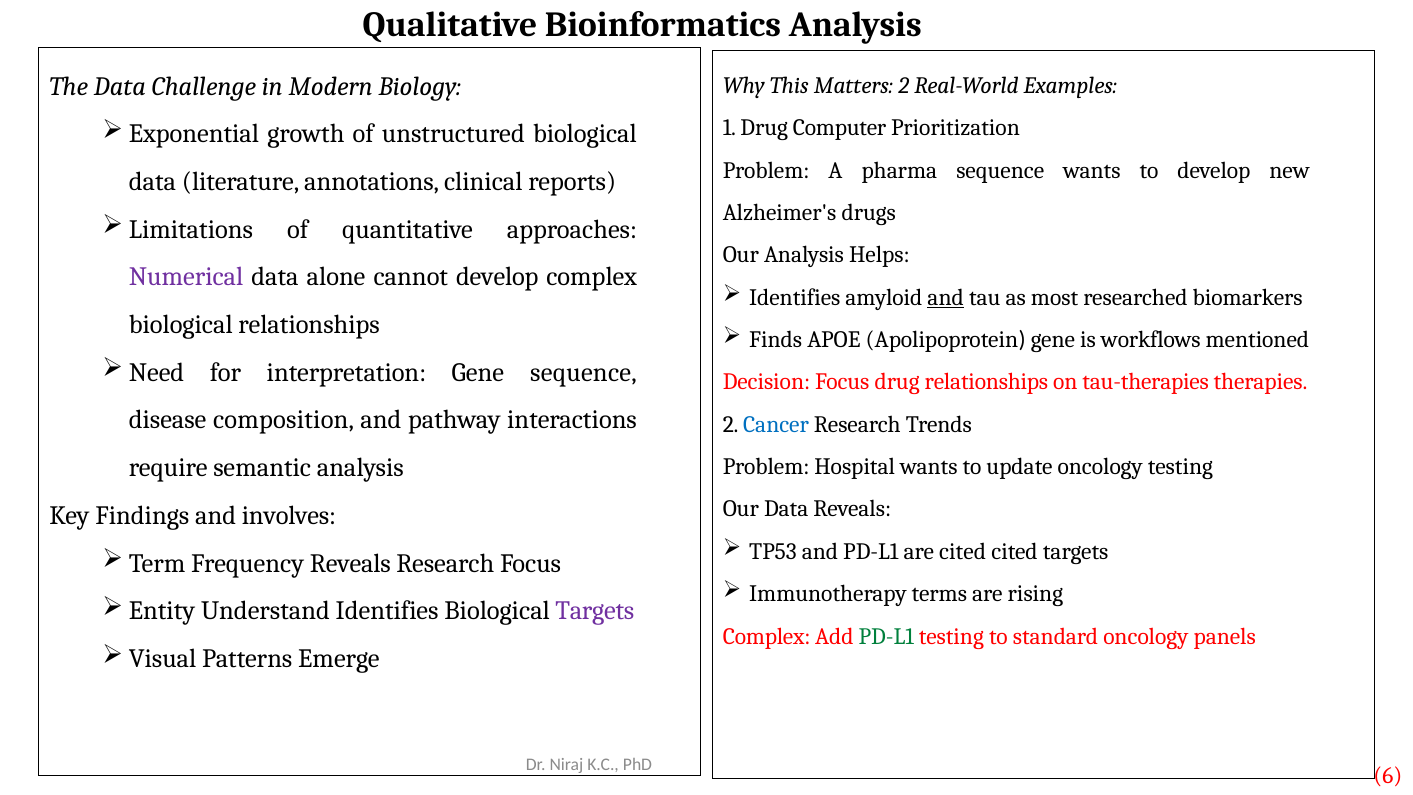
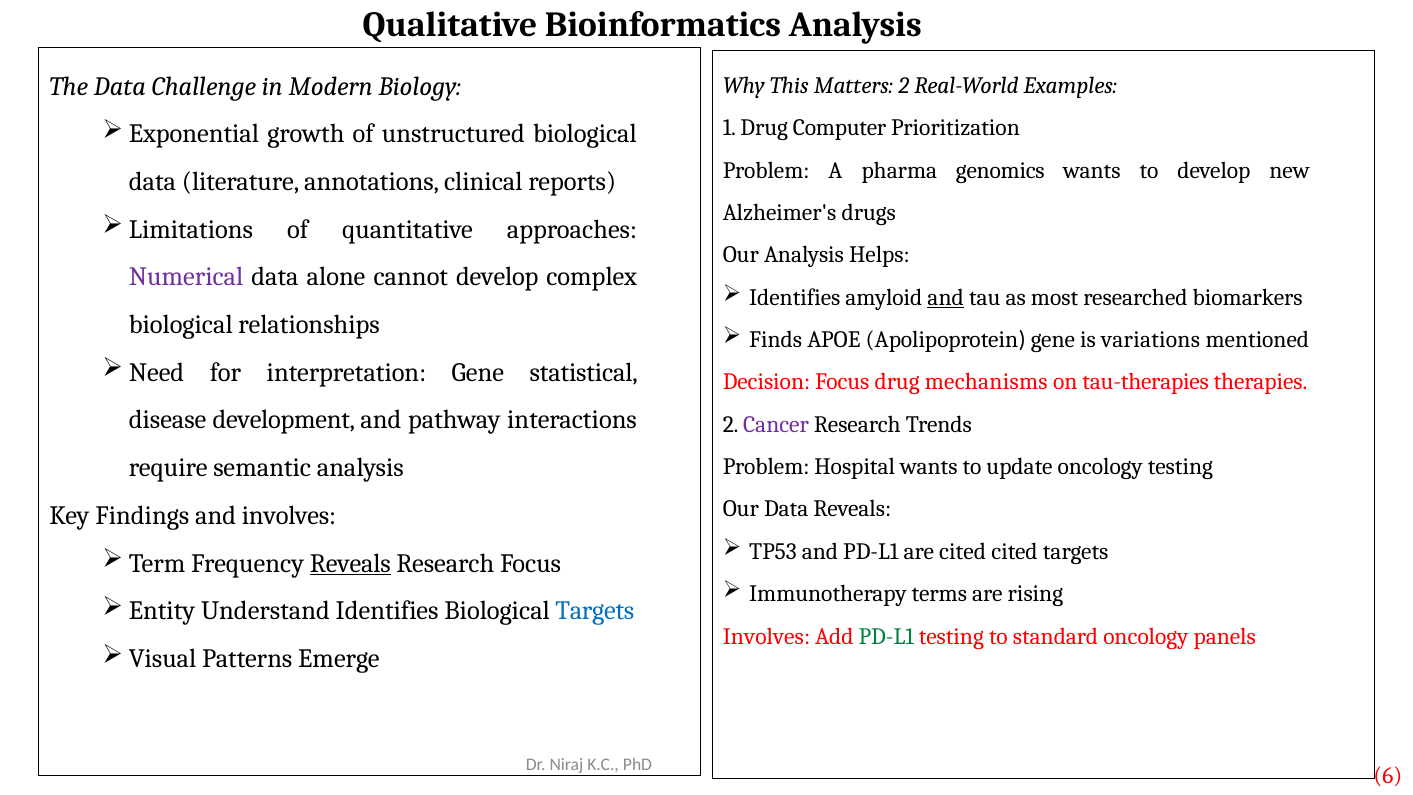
pharma sequence: sequence -> genomics
workflows: workflows -> variations
Gene sequence: sequence -> statistical
drug relationships: relationships -> mechanisms
composition: composition -> development
Cancer colour: blue -> purple
Reveals at (350, 563) underline: none -> present
Targets at (595, 611) colour: purple -> blue
Complex at (767, 636): Complex -> Involves
